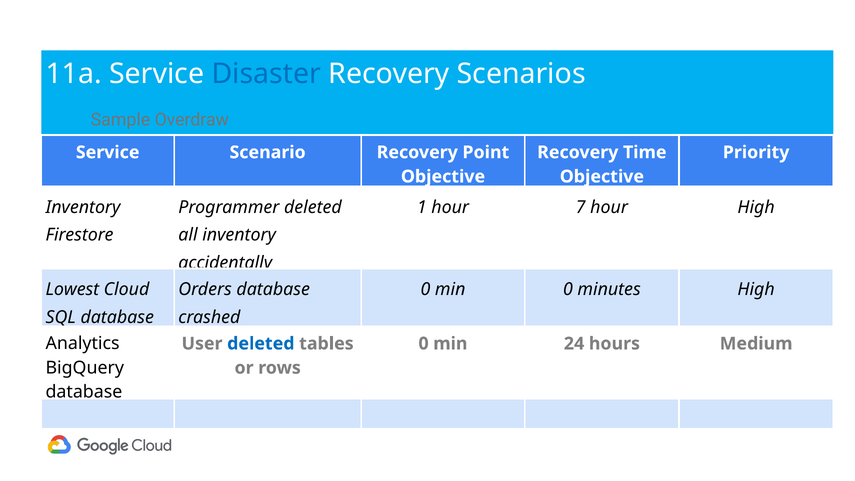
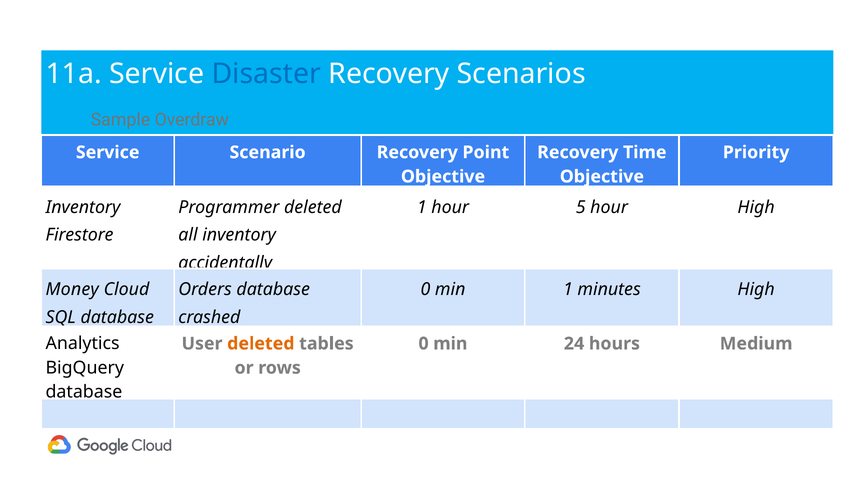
7: 7 -> 5
Lowest: Lowest -> Money
min 0: 0 -> 1
deleted at (261, 344) colour: blue -> orange
